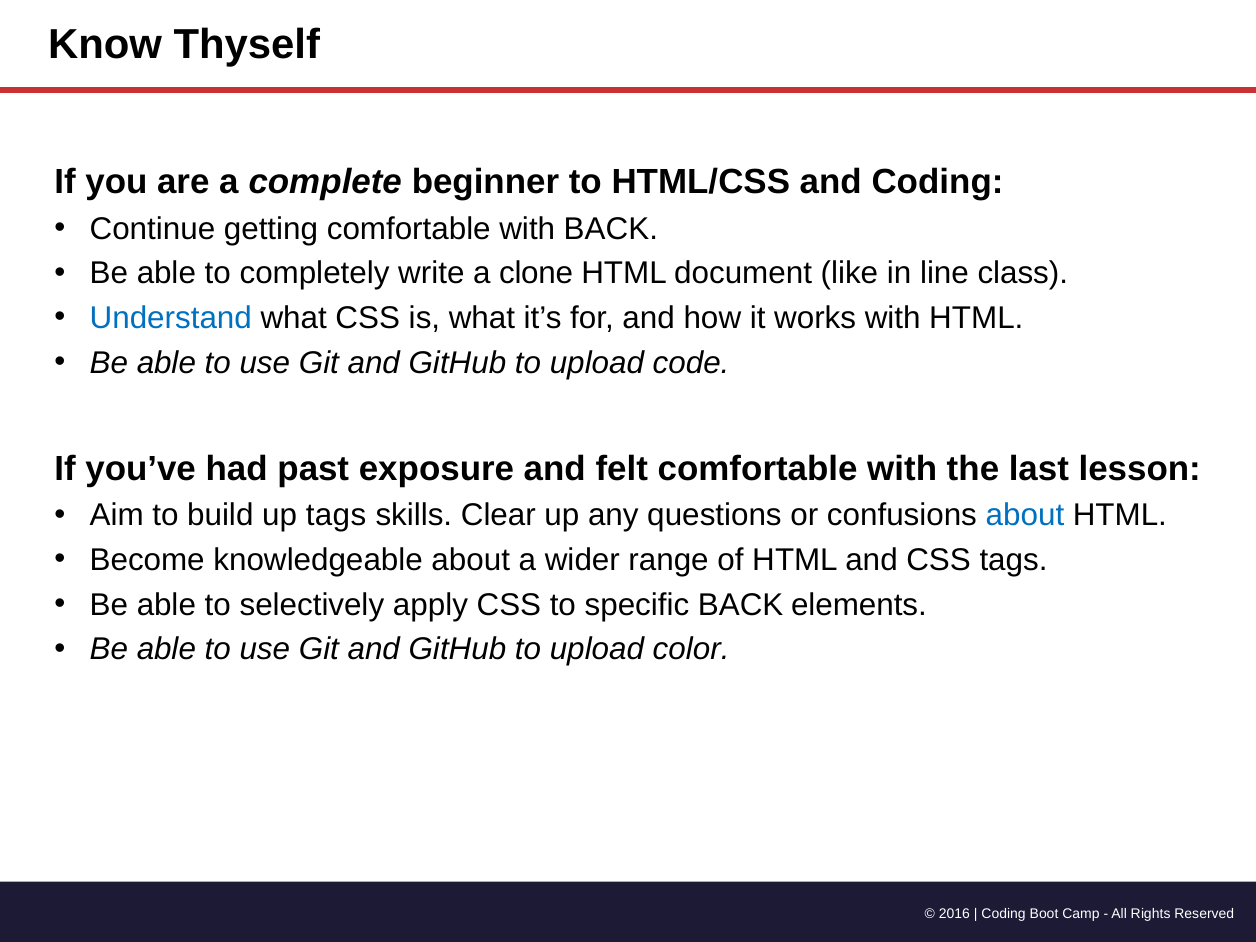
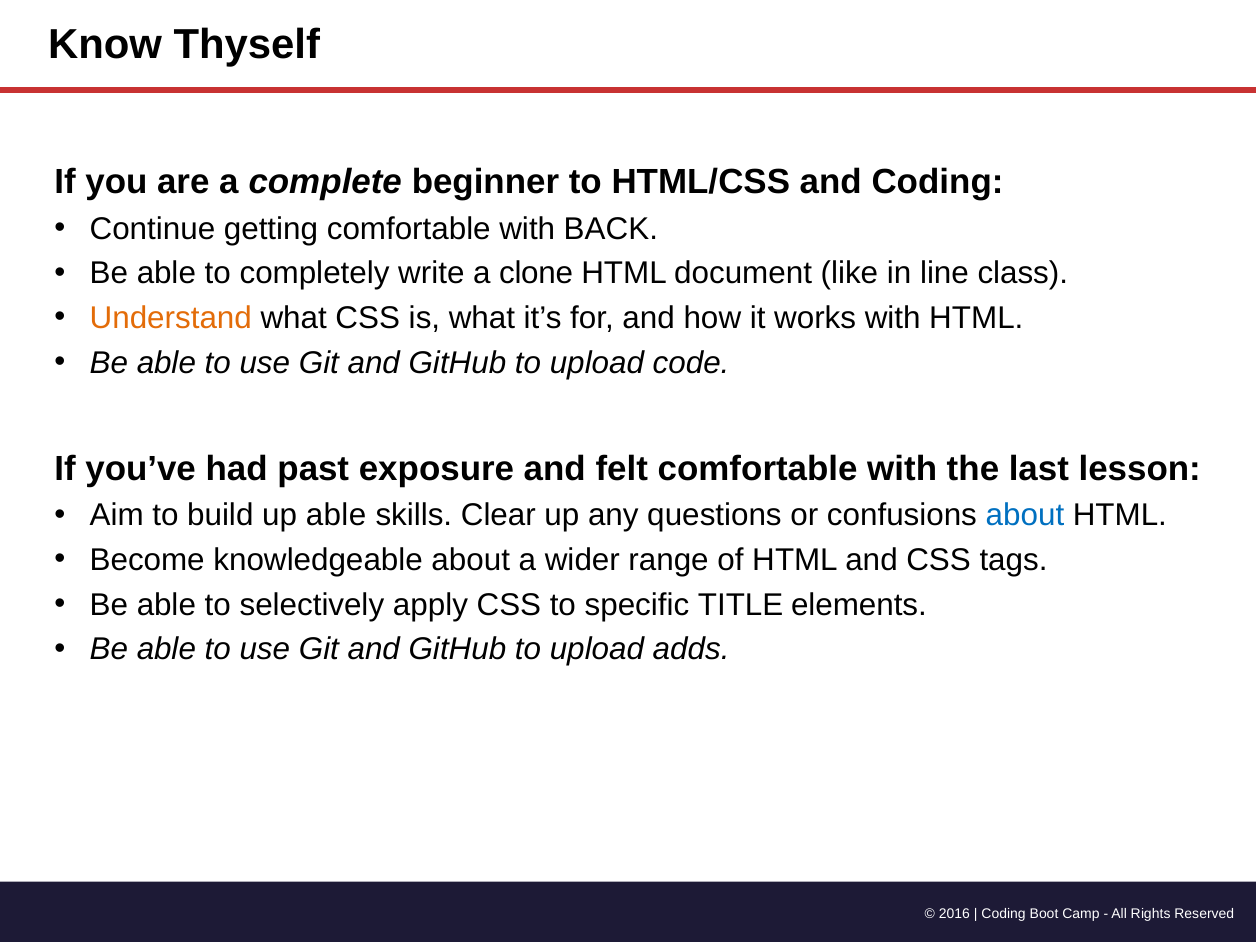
Understand colour: blue -> orange
up tags: tags -> able
specific BACK: BACK -> TITLE
color: color -> adds
